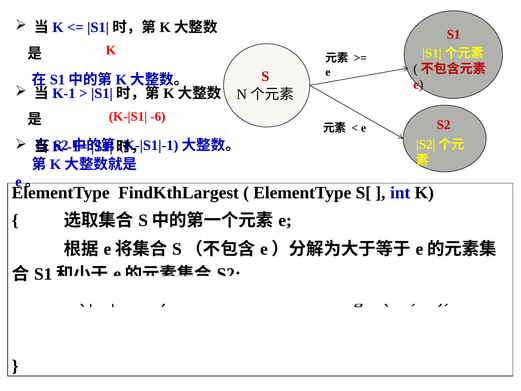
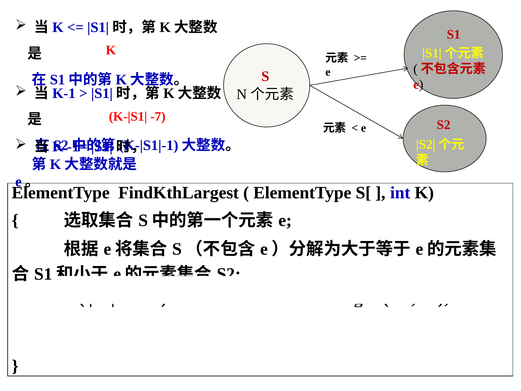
-6: -6 -> -7
